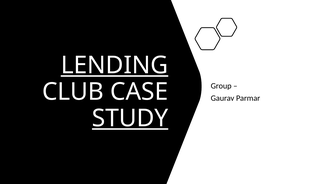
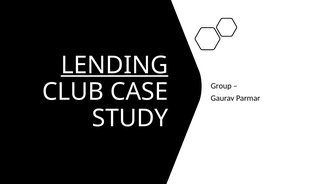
STUDY underline: present -> none
